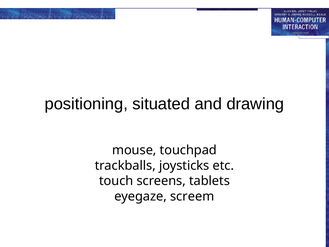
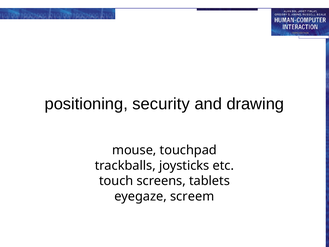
situated: situated -> security
